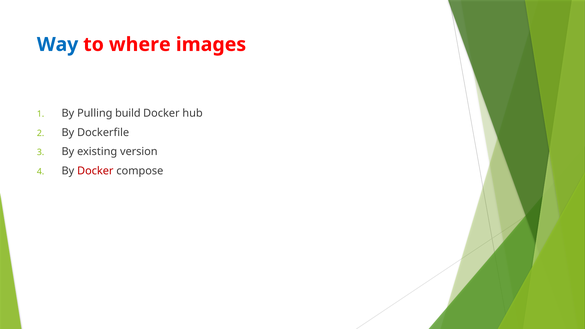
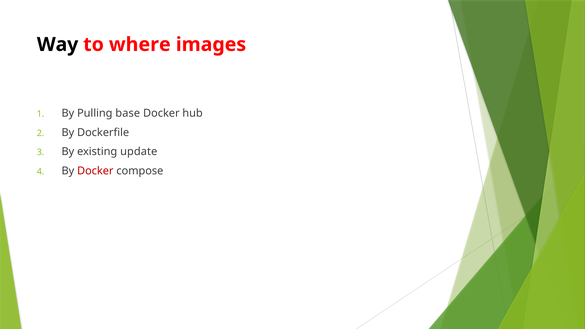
Way colour: blue -> black
build: build -> base
version: version -> update
